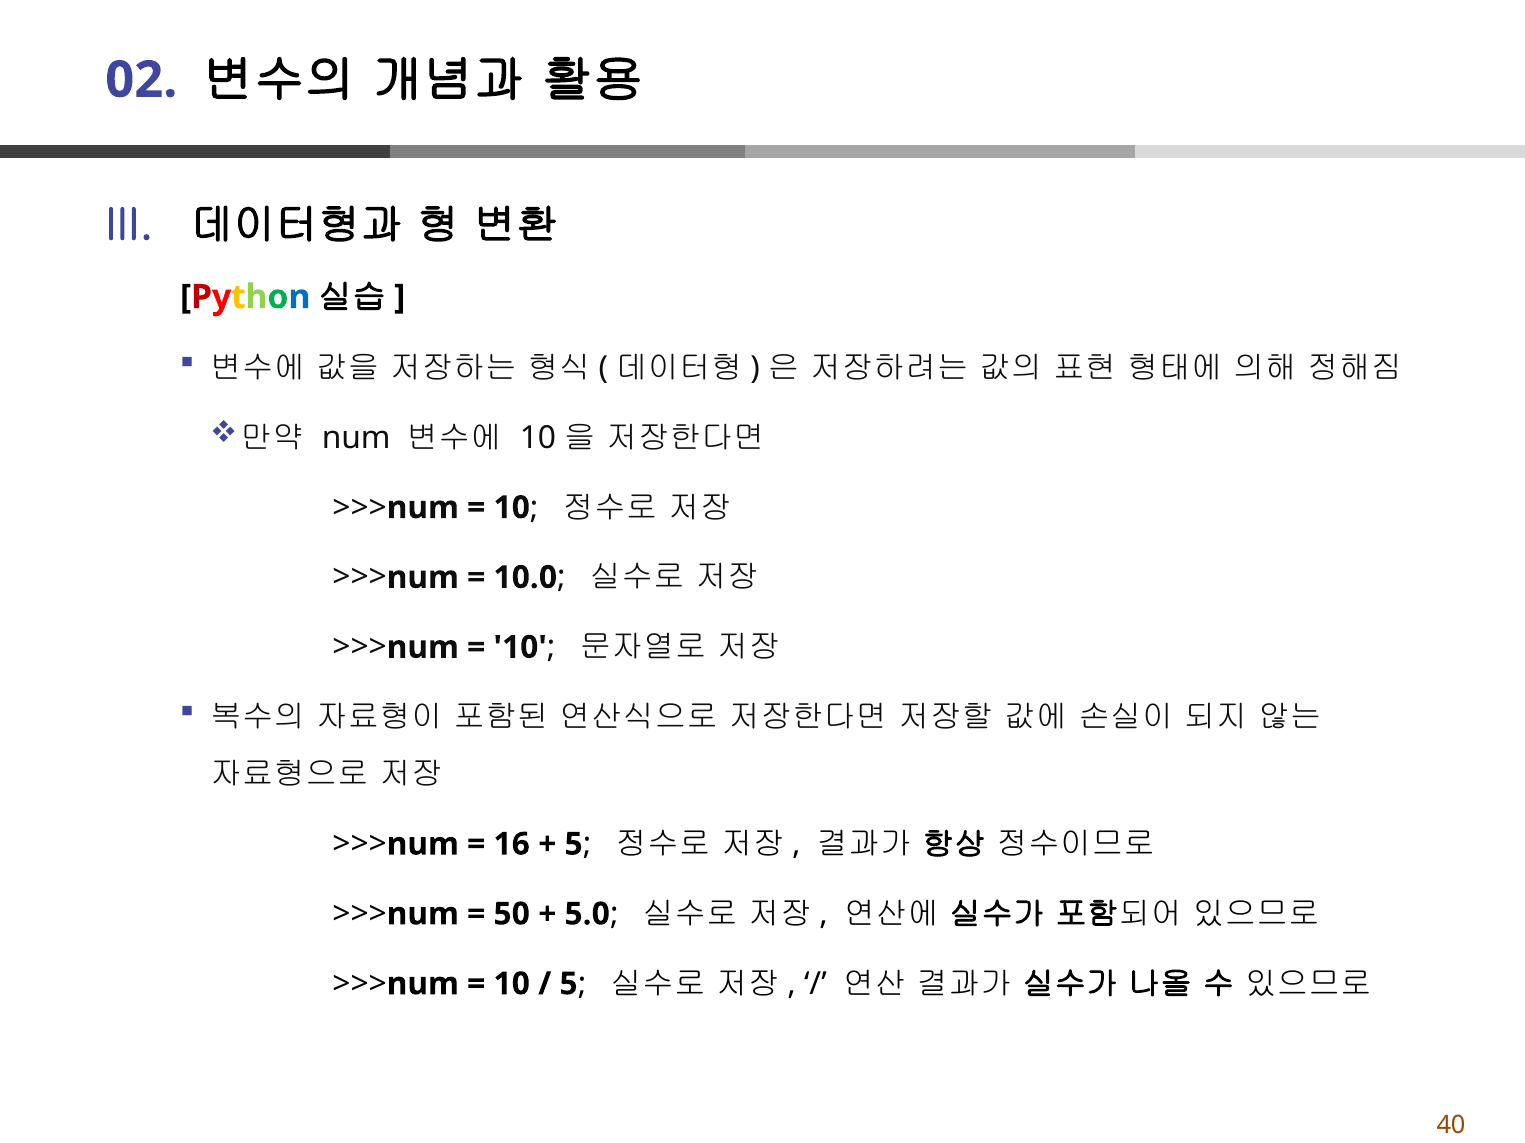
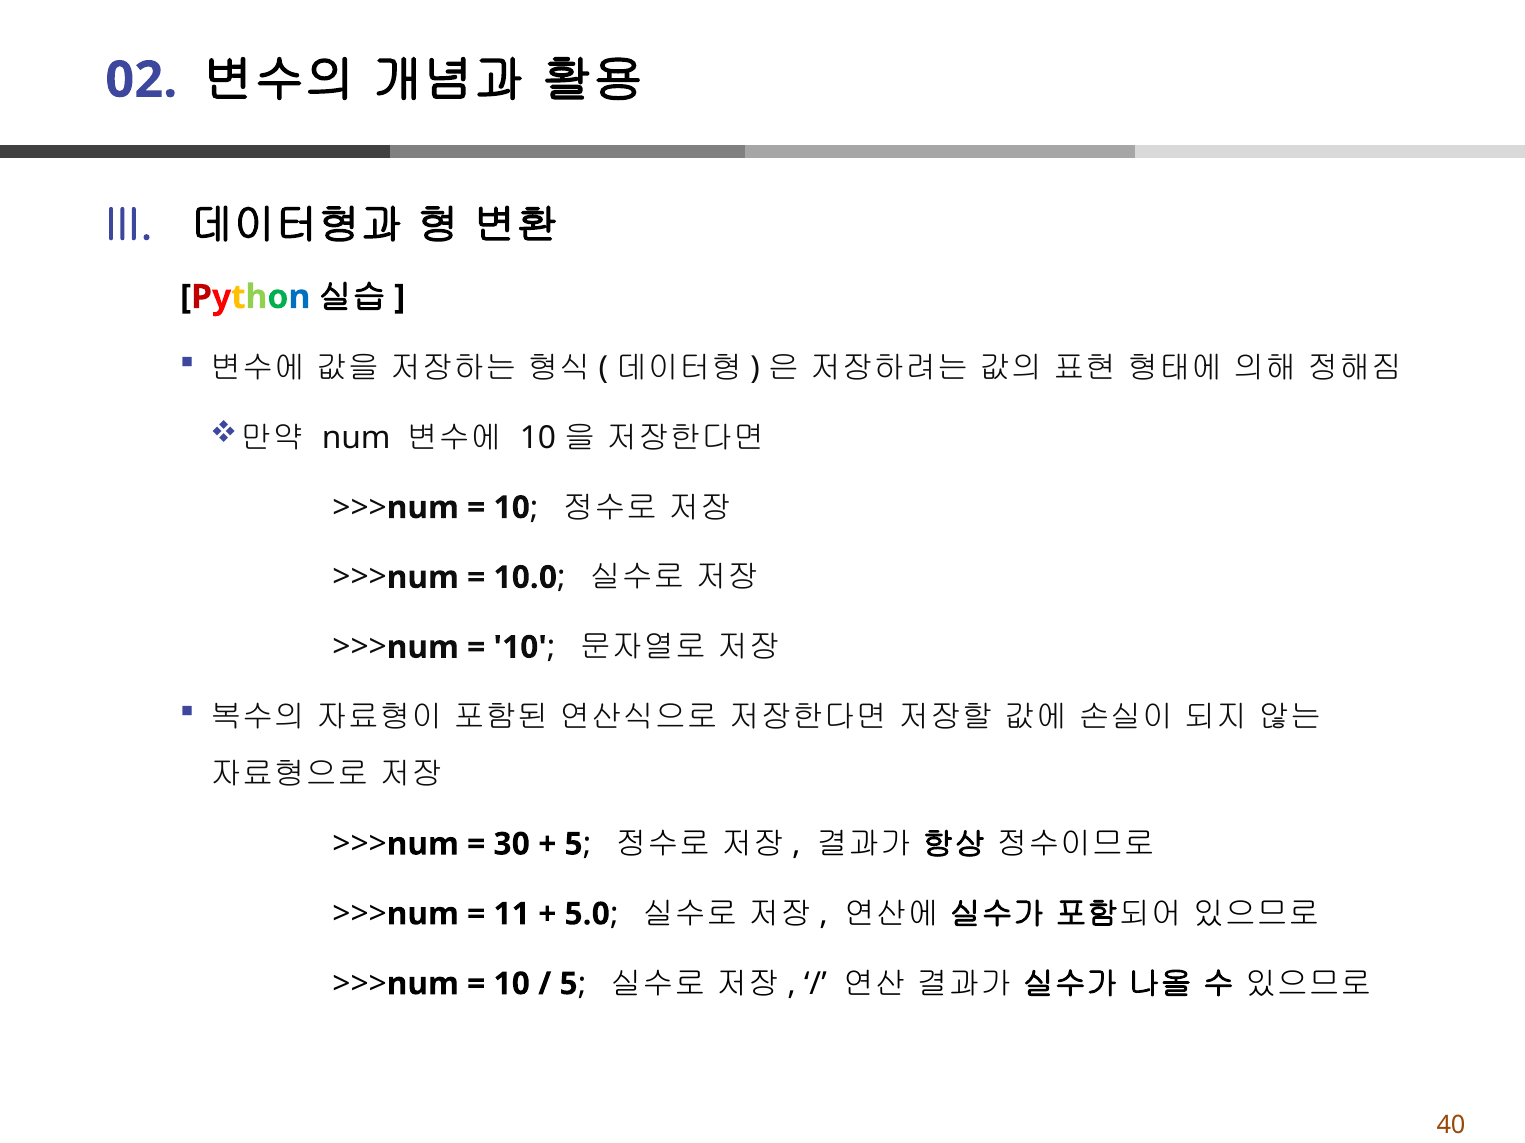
16: 16 -> 30
50: 50 -> 11
